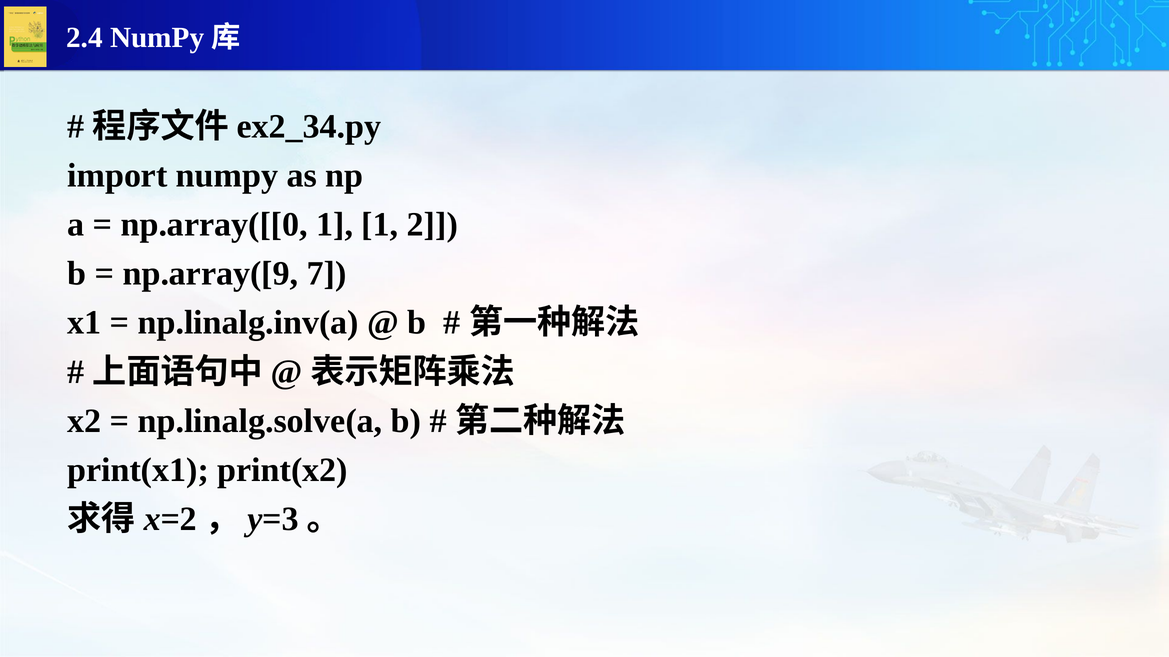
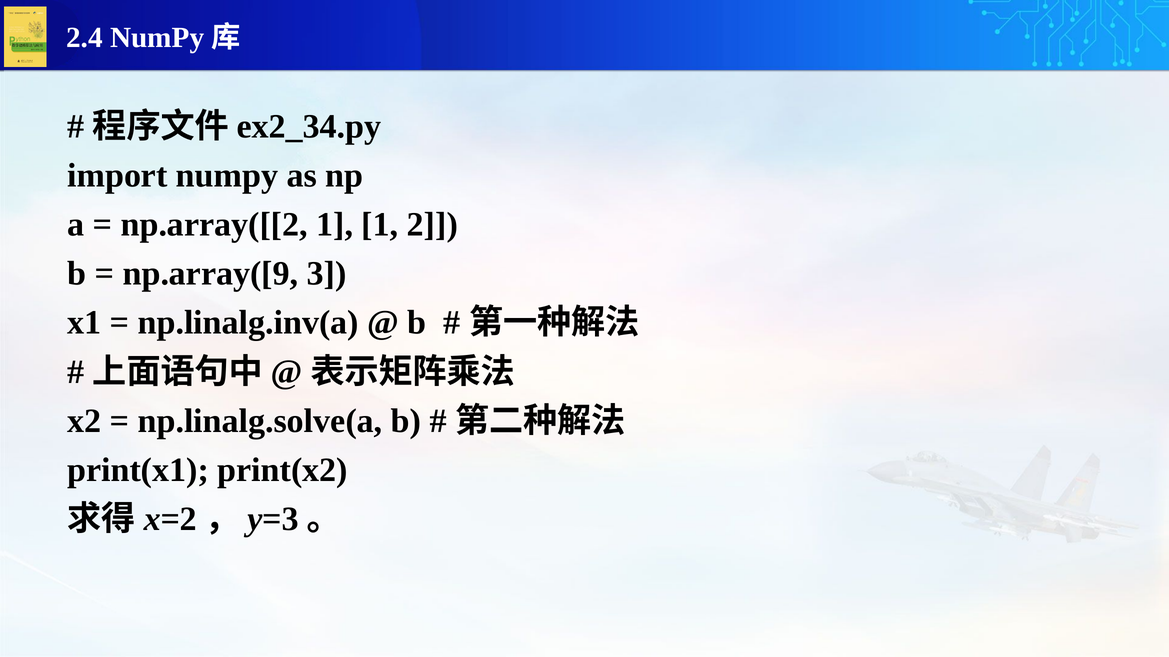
np.array([[0: np.array([[0 -> np.array([[2
7: 7 -> 3
